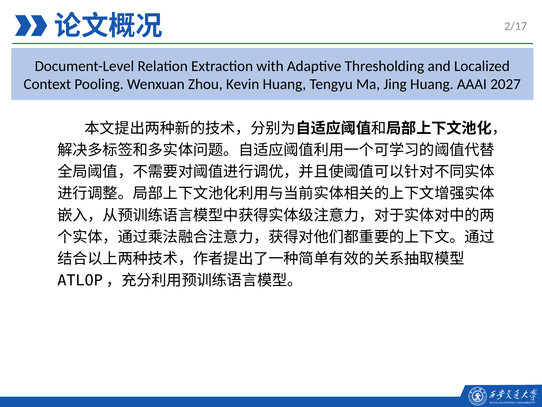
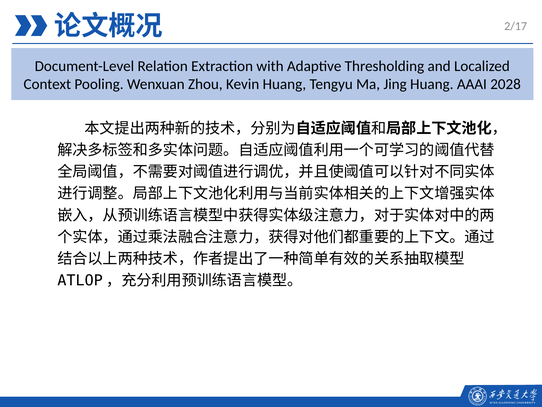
2027: 2027 -> 2028
